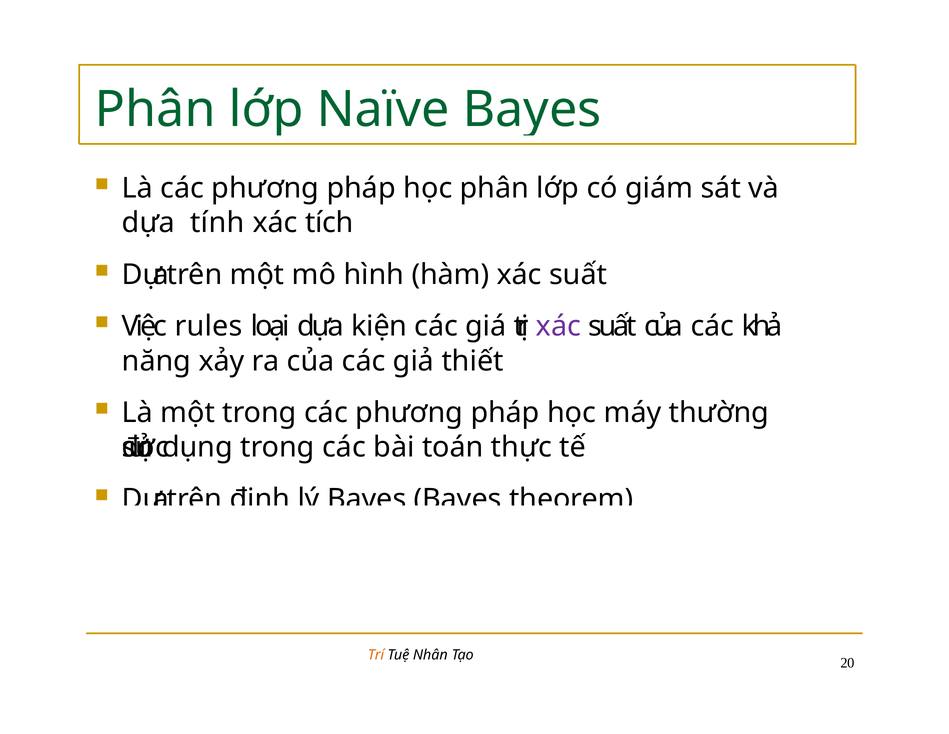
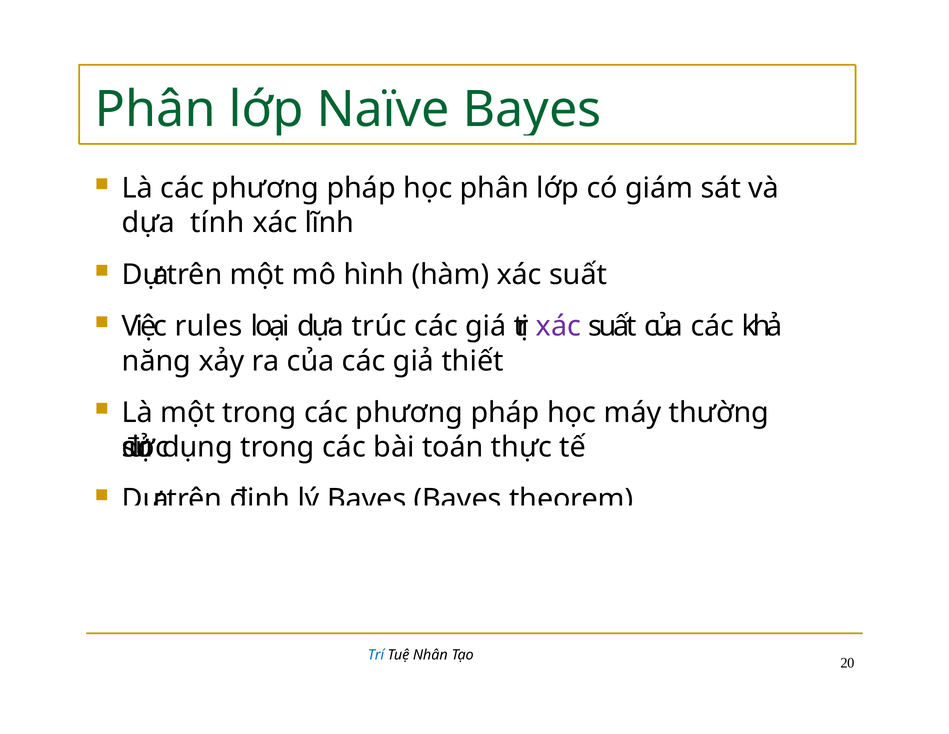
tích: tích -> lĩnh
kiện: kiện -> trúc
Trí colour: orange -> blue
